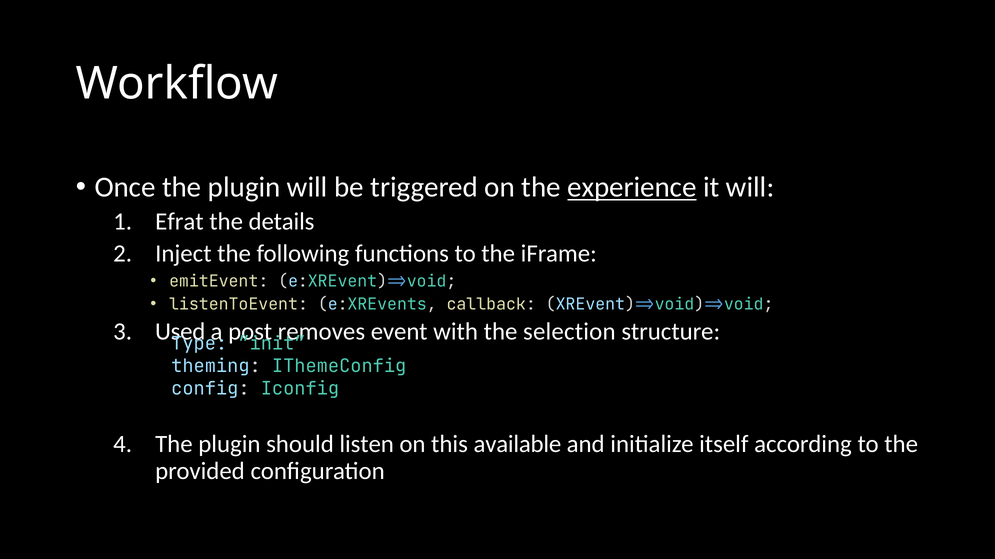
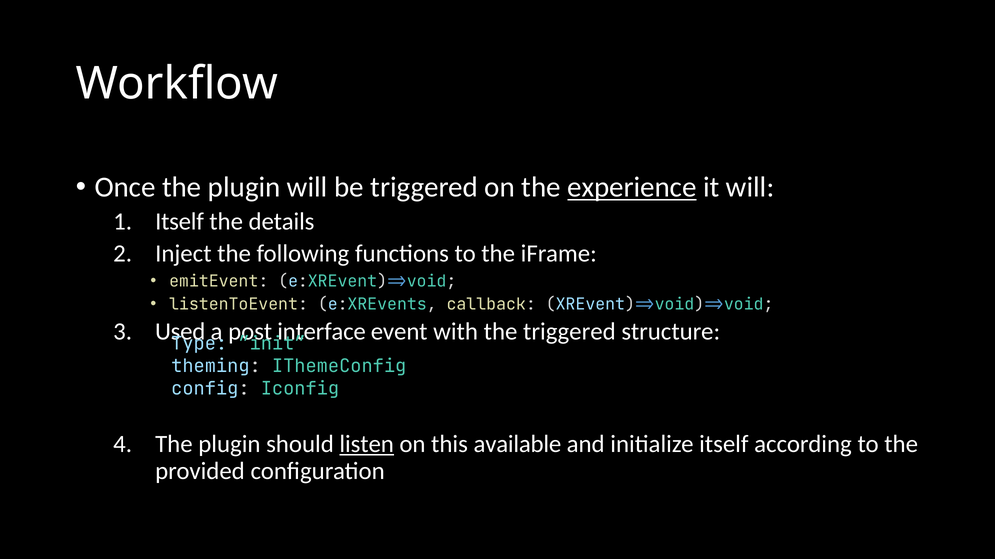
Efrat at (179, 222): Efrat -> Itself
removes: removes -> interface
the selection: selection -> triggered
listen underline: none -> present
